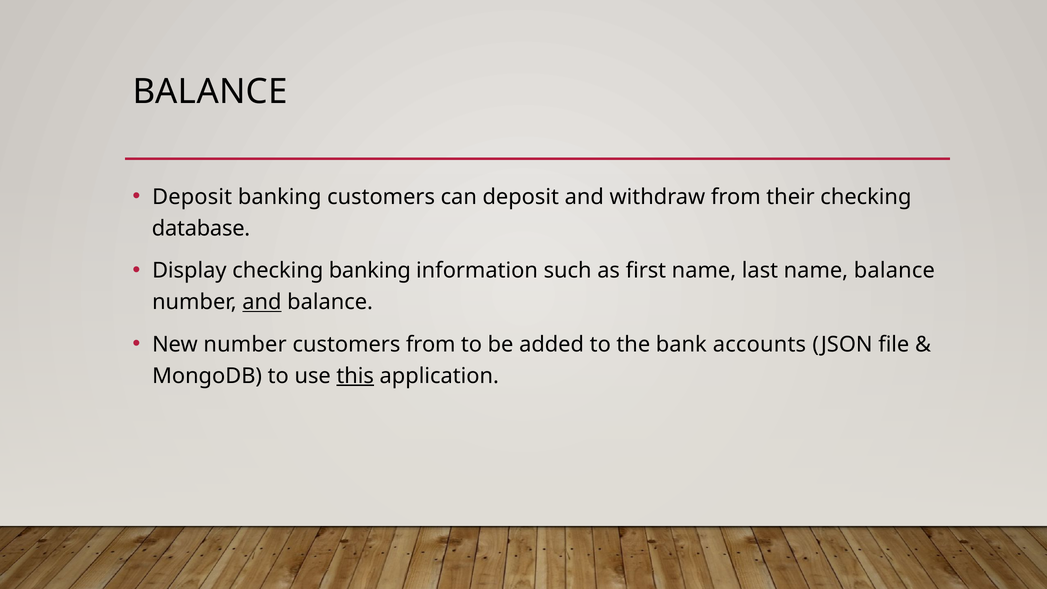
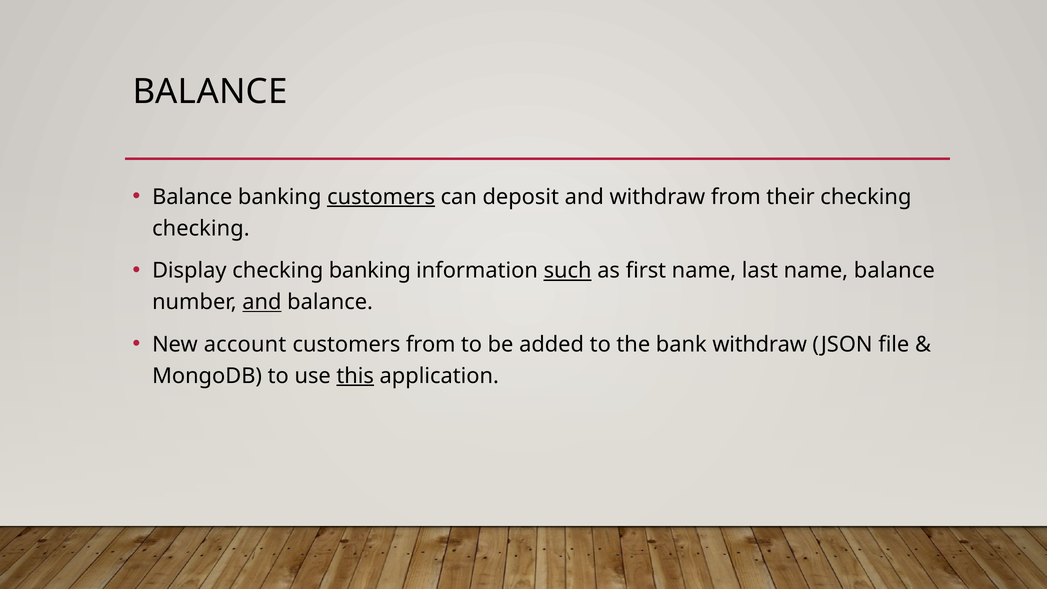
Deposit at (192, 197): Deposit -> Balance
customers at (381, 197) underline: none -> present
database at (201, 228): database -> checking
such underline: none -> present
New number: number -> account
bank accounts: accounts -> withdraw
